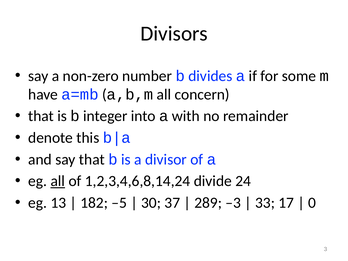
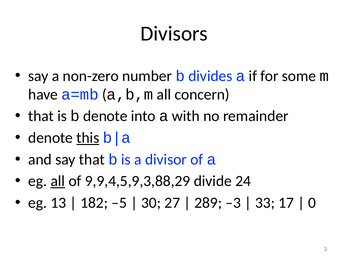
b integer: integer -> denote
this underline: none -> present
1,2,3,4,6,8,14,24: 1,2,3,4,6,8,14,24 -> 9,9,4,5,9,3,88,29
37: 37 -> 27
